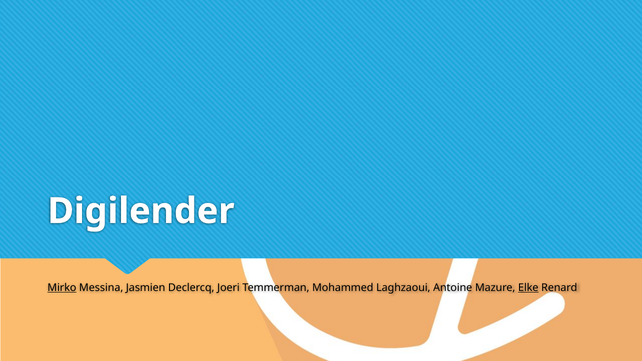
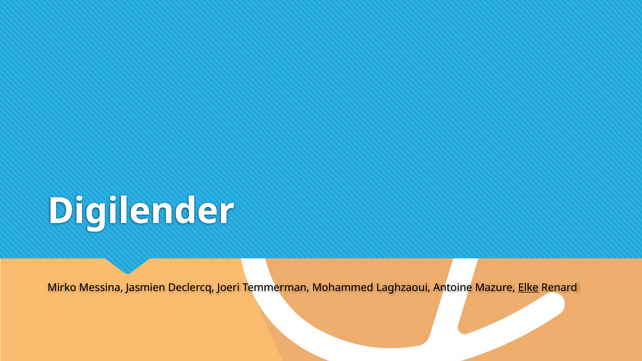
Mirko underline: present -> none
